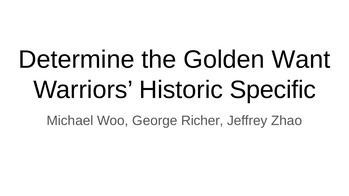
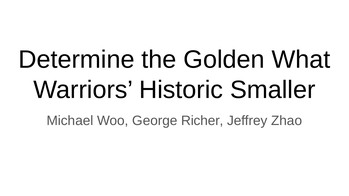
Want: Want -> What
Specific: Specific -> Smaller
